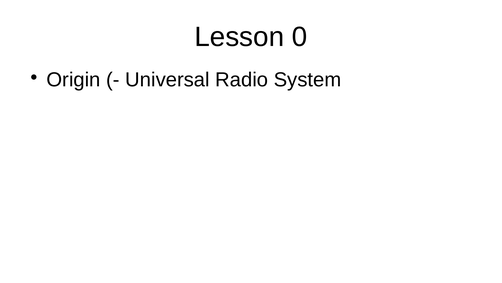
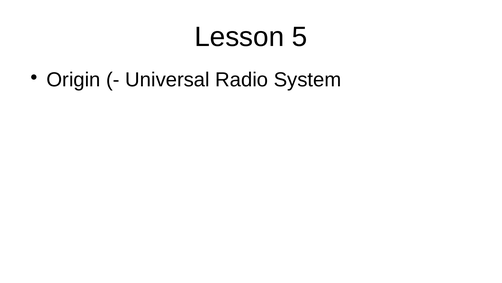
0: 0 -> 5
